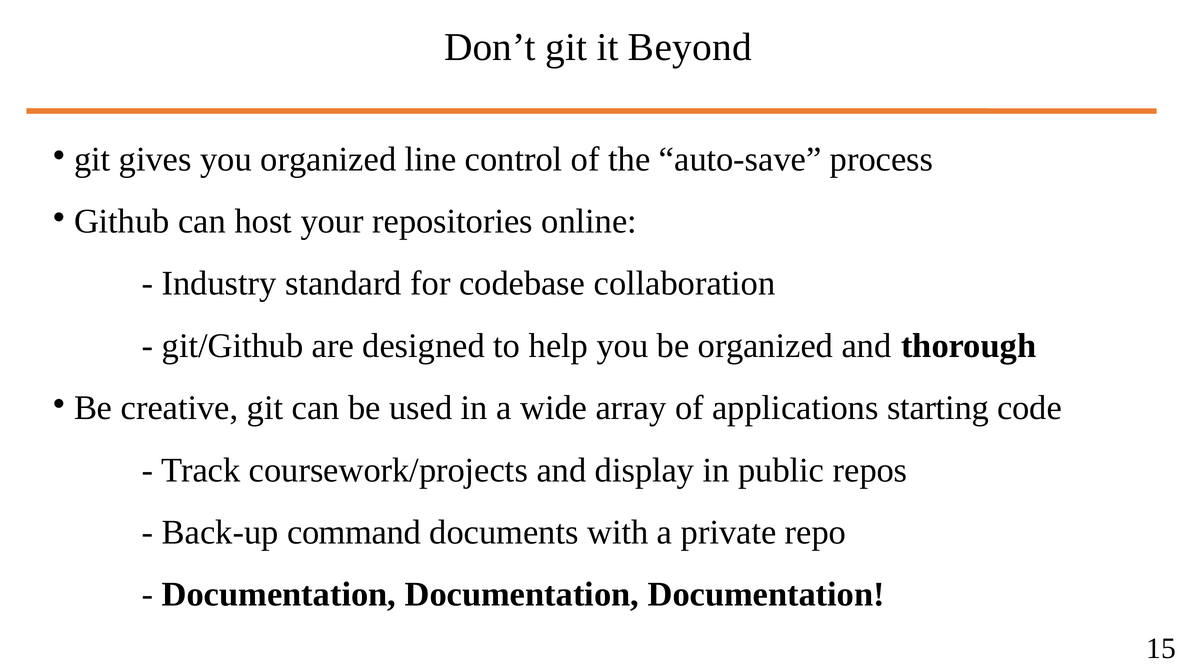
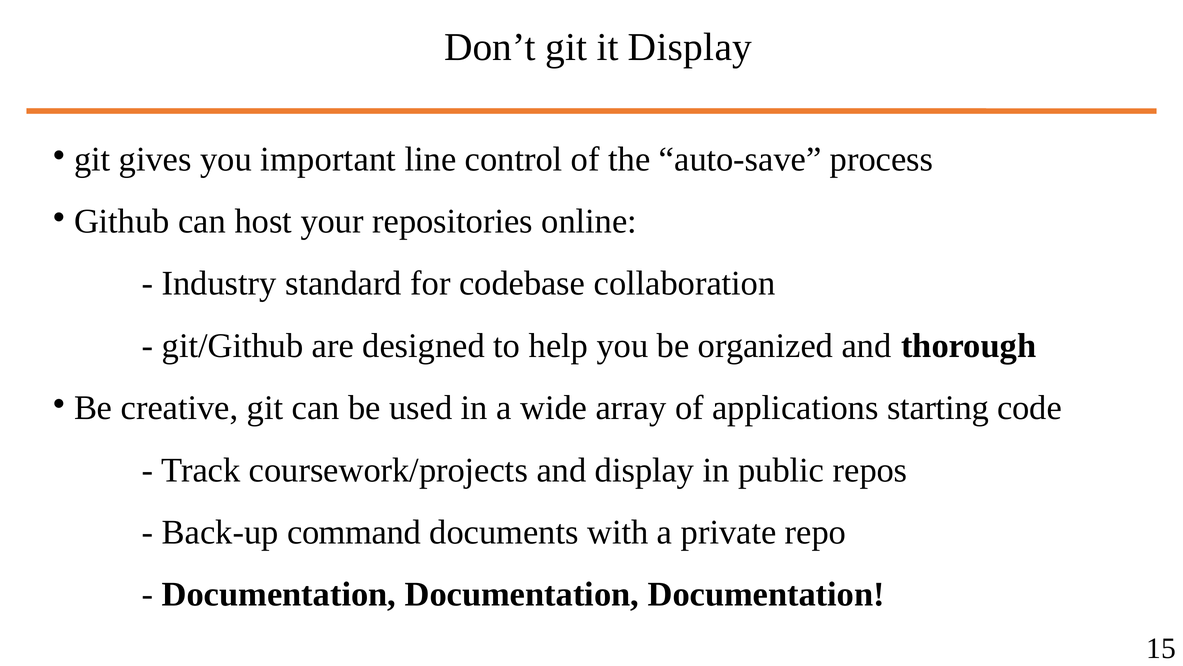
it Beyond: Beyond -> Display
you organized: organized -> important
